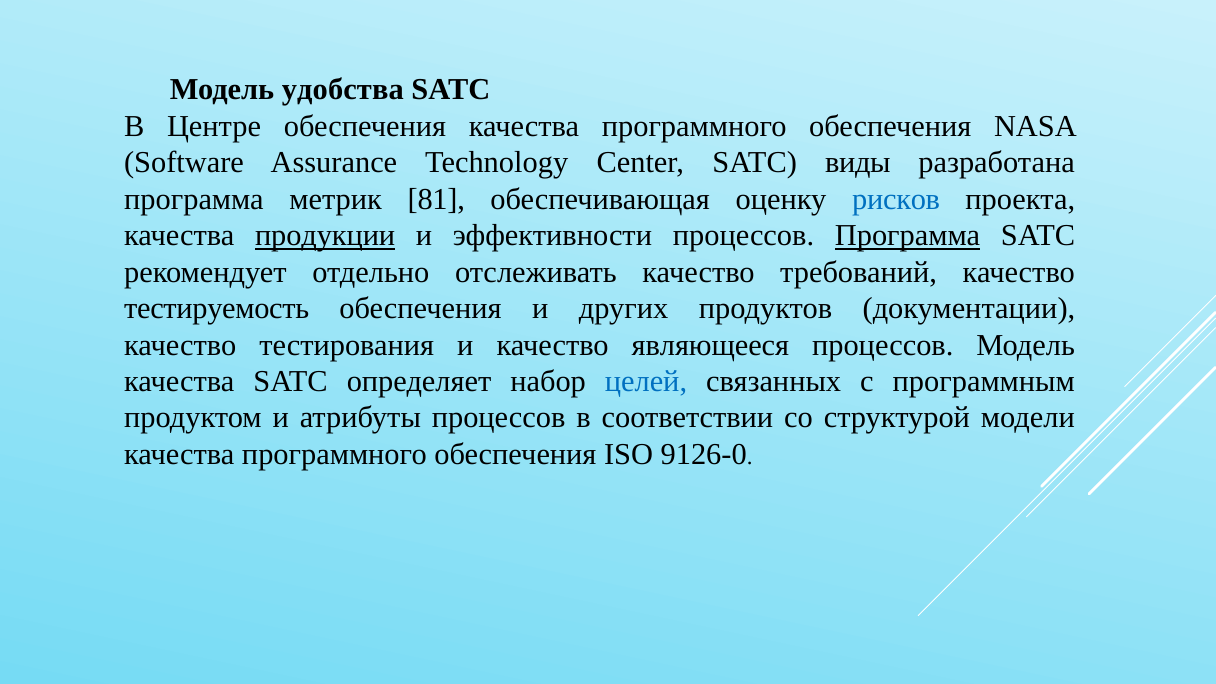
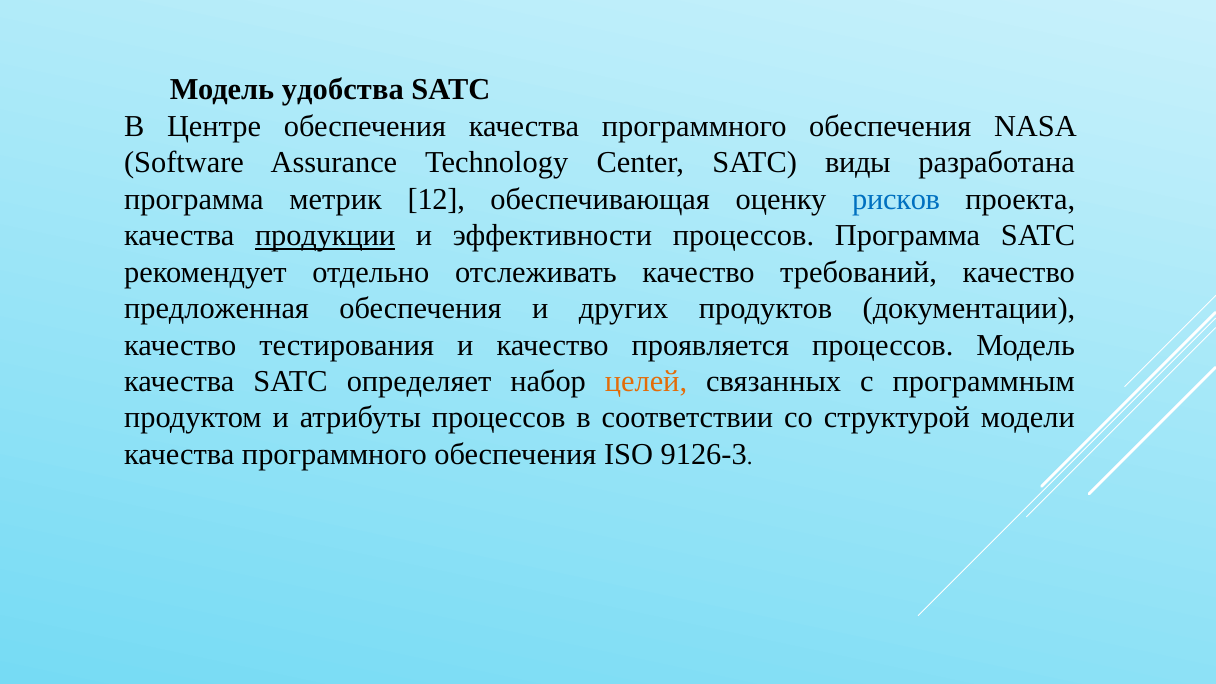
81: 81 -> 12
Программа at (908, 236) underline: present -> none
тестируемость: тестируемость -> предложенная
являющееся: являющееся -> проявляется
целей colour: blue -> orange
9126-0: 9126-0 -> 9126-3
